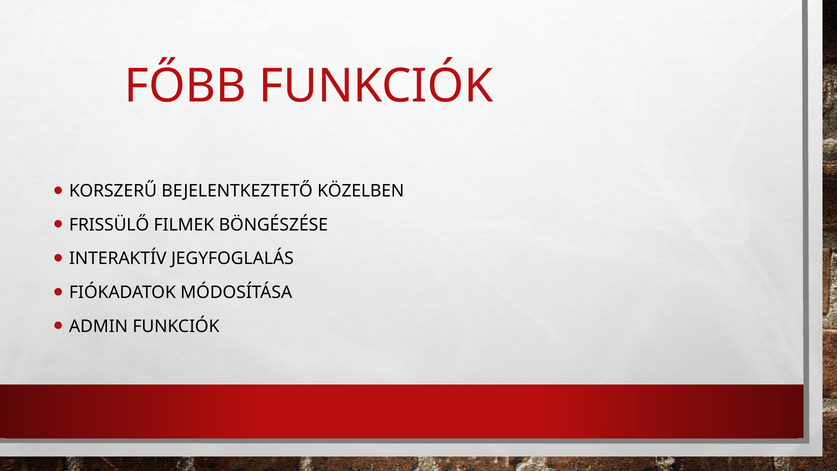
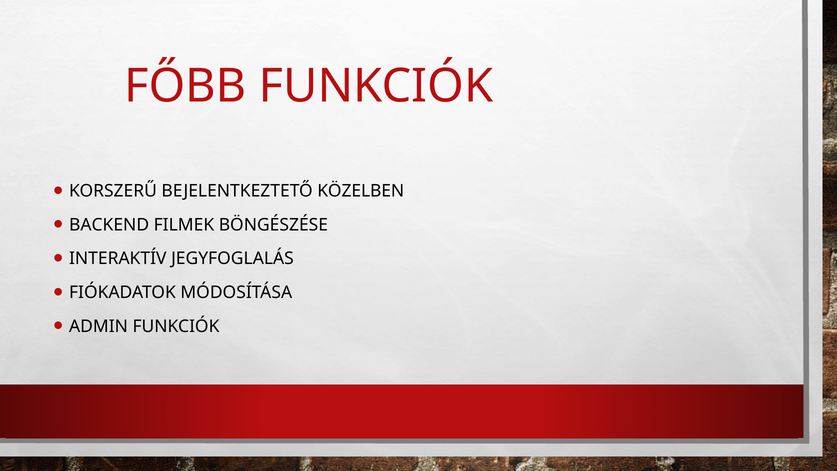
FRISSÜLŐ: FRISSÜLŐ -> BACKEND
